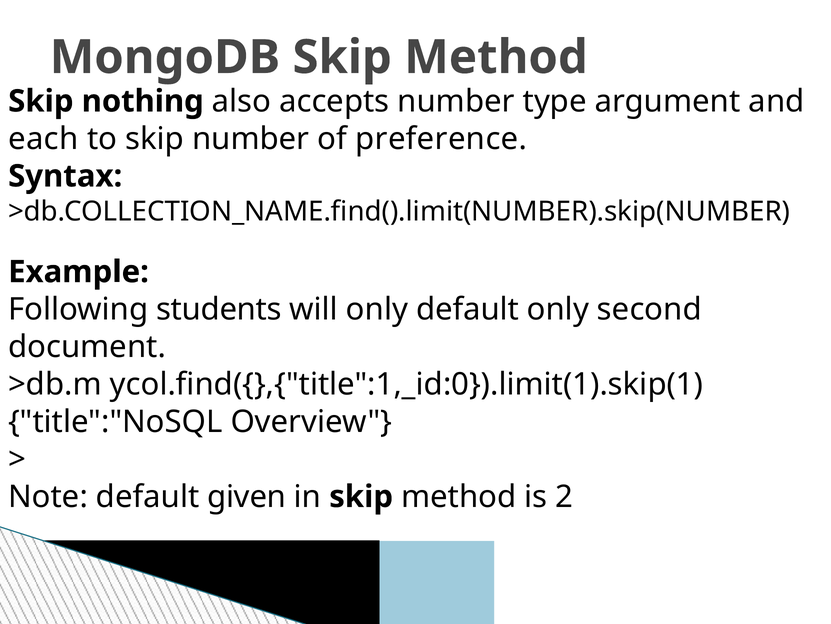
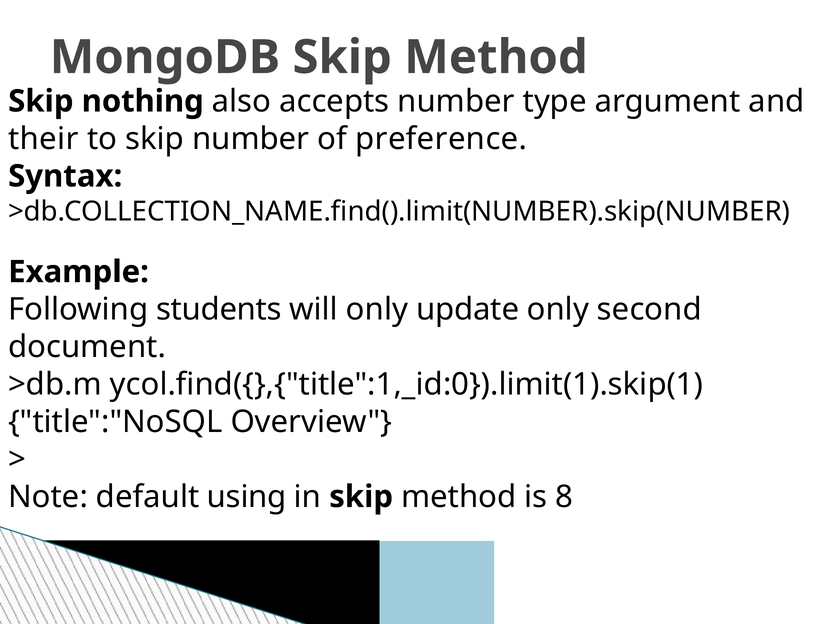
each: each -> their
only default: default -> update
given: given -> using
2: 2 -> 8
